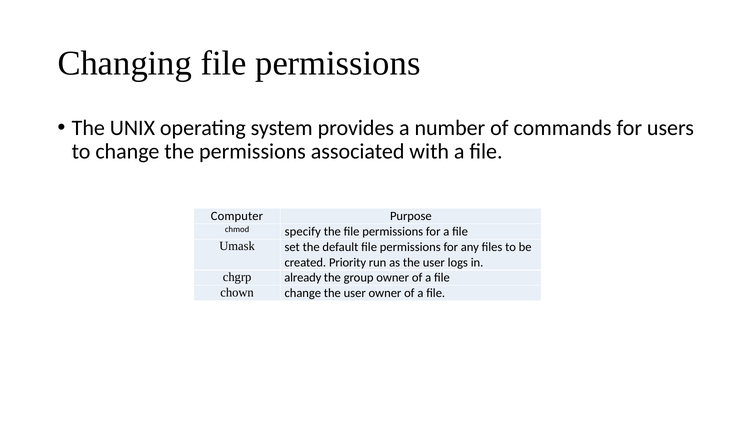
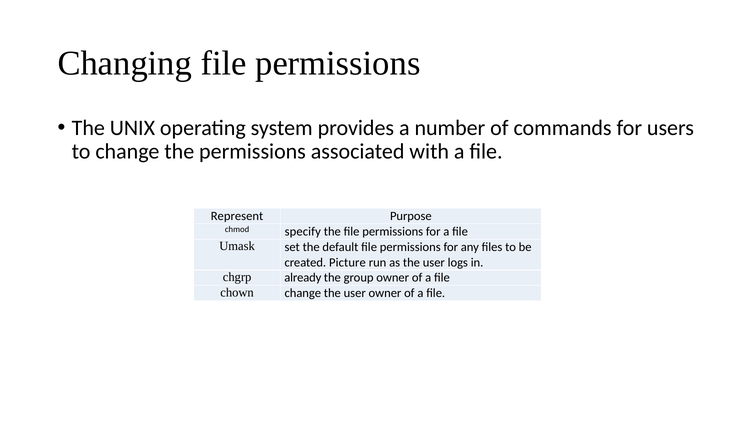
Computer: Computer -> Represent
Priority: Priority -> Picture
